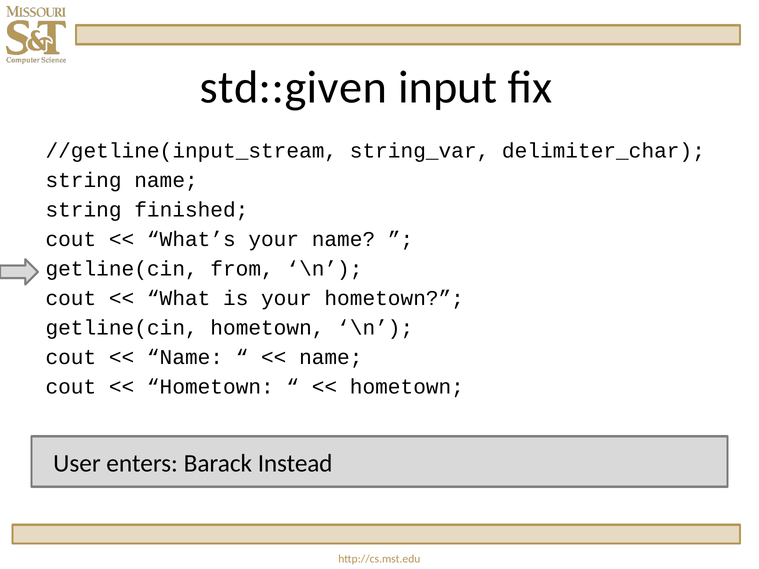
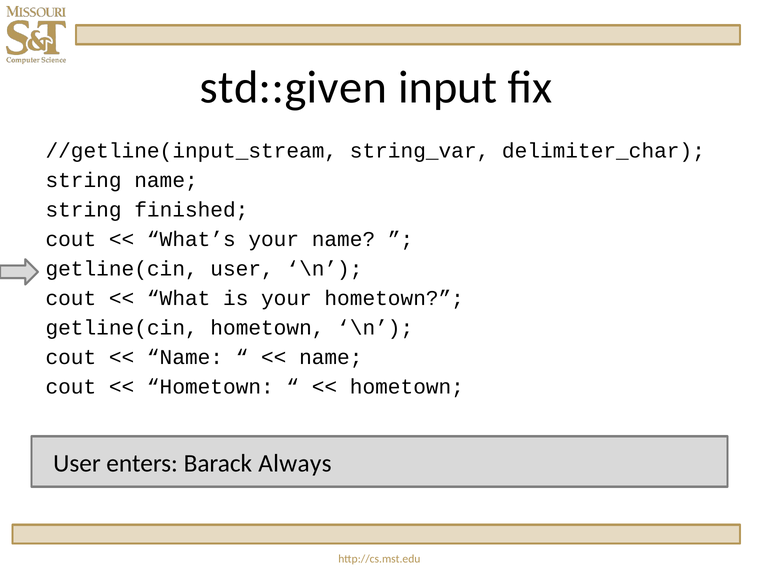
getline(cin from: from -> user
Instead: Instead -> Always
